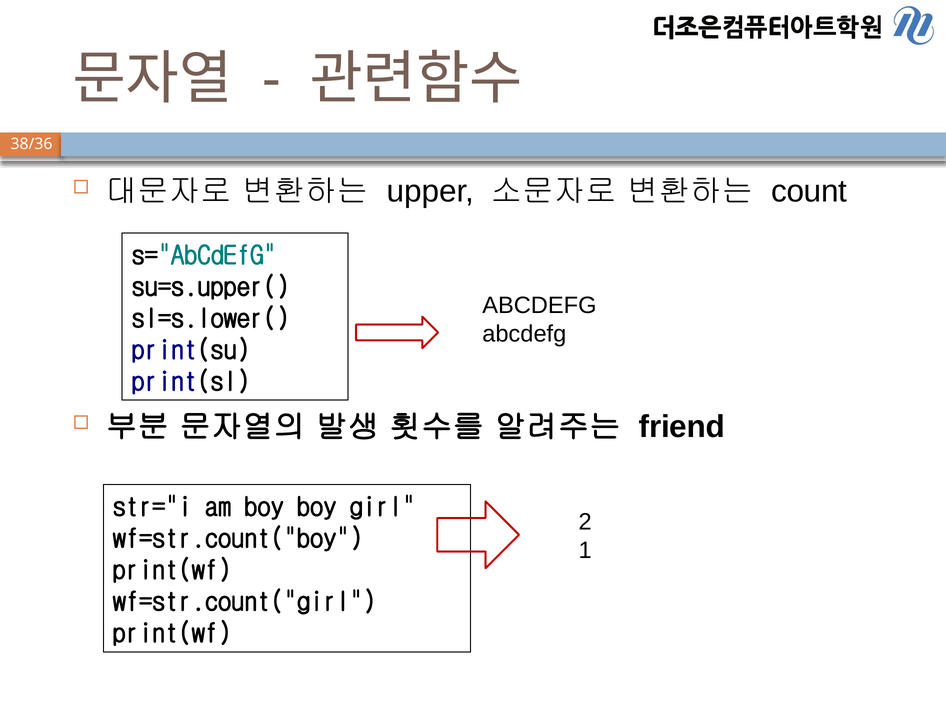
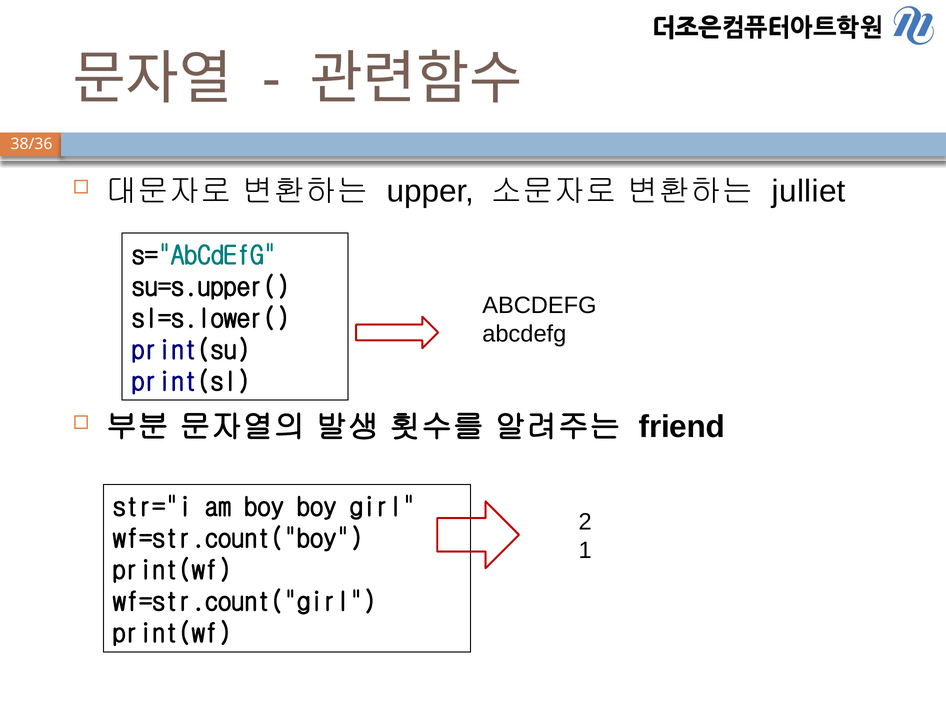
count: count -> julliet
